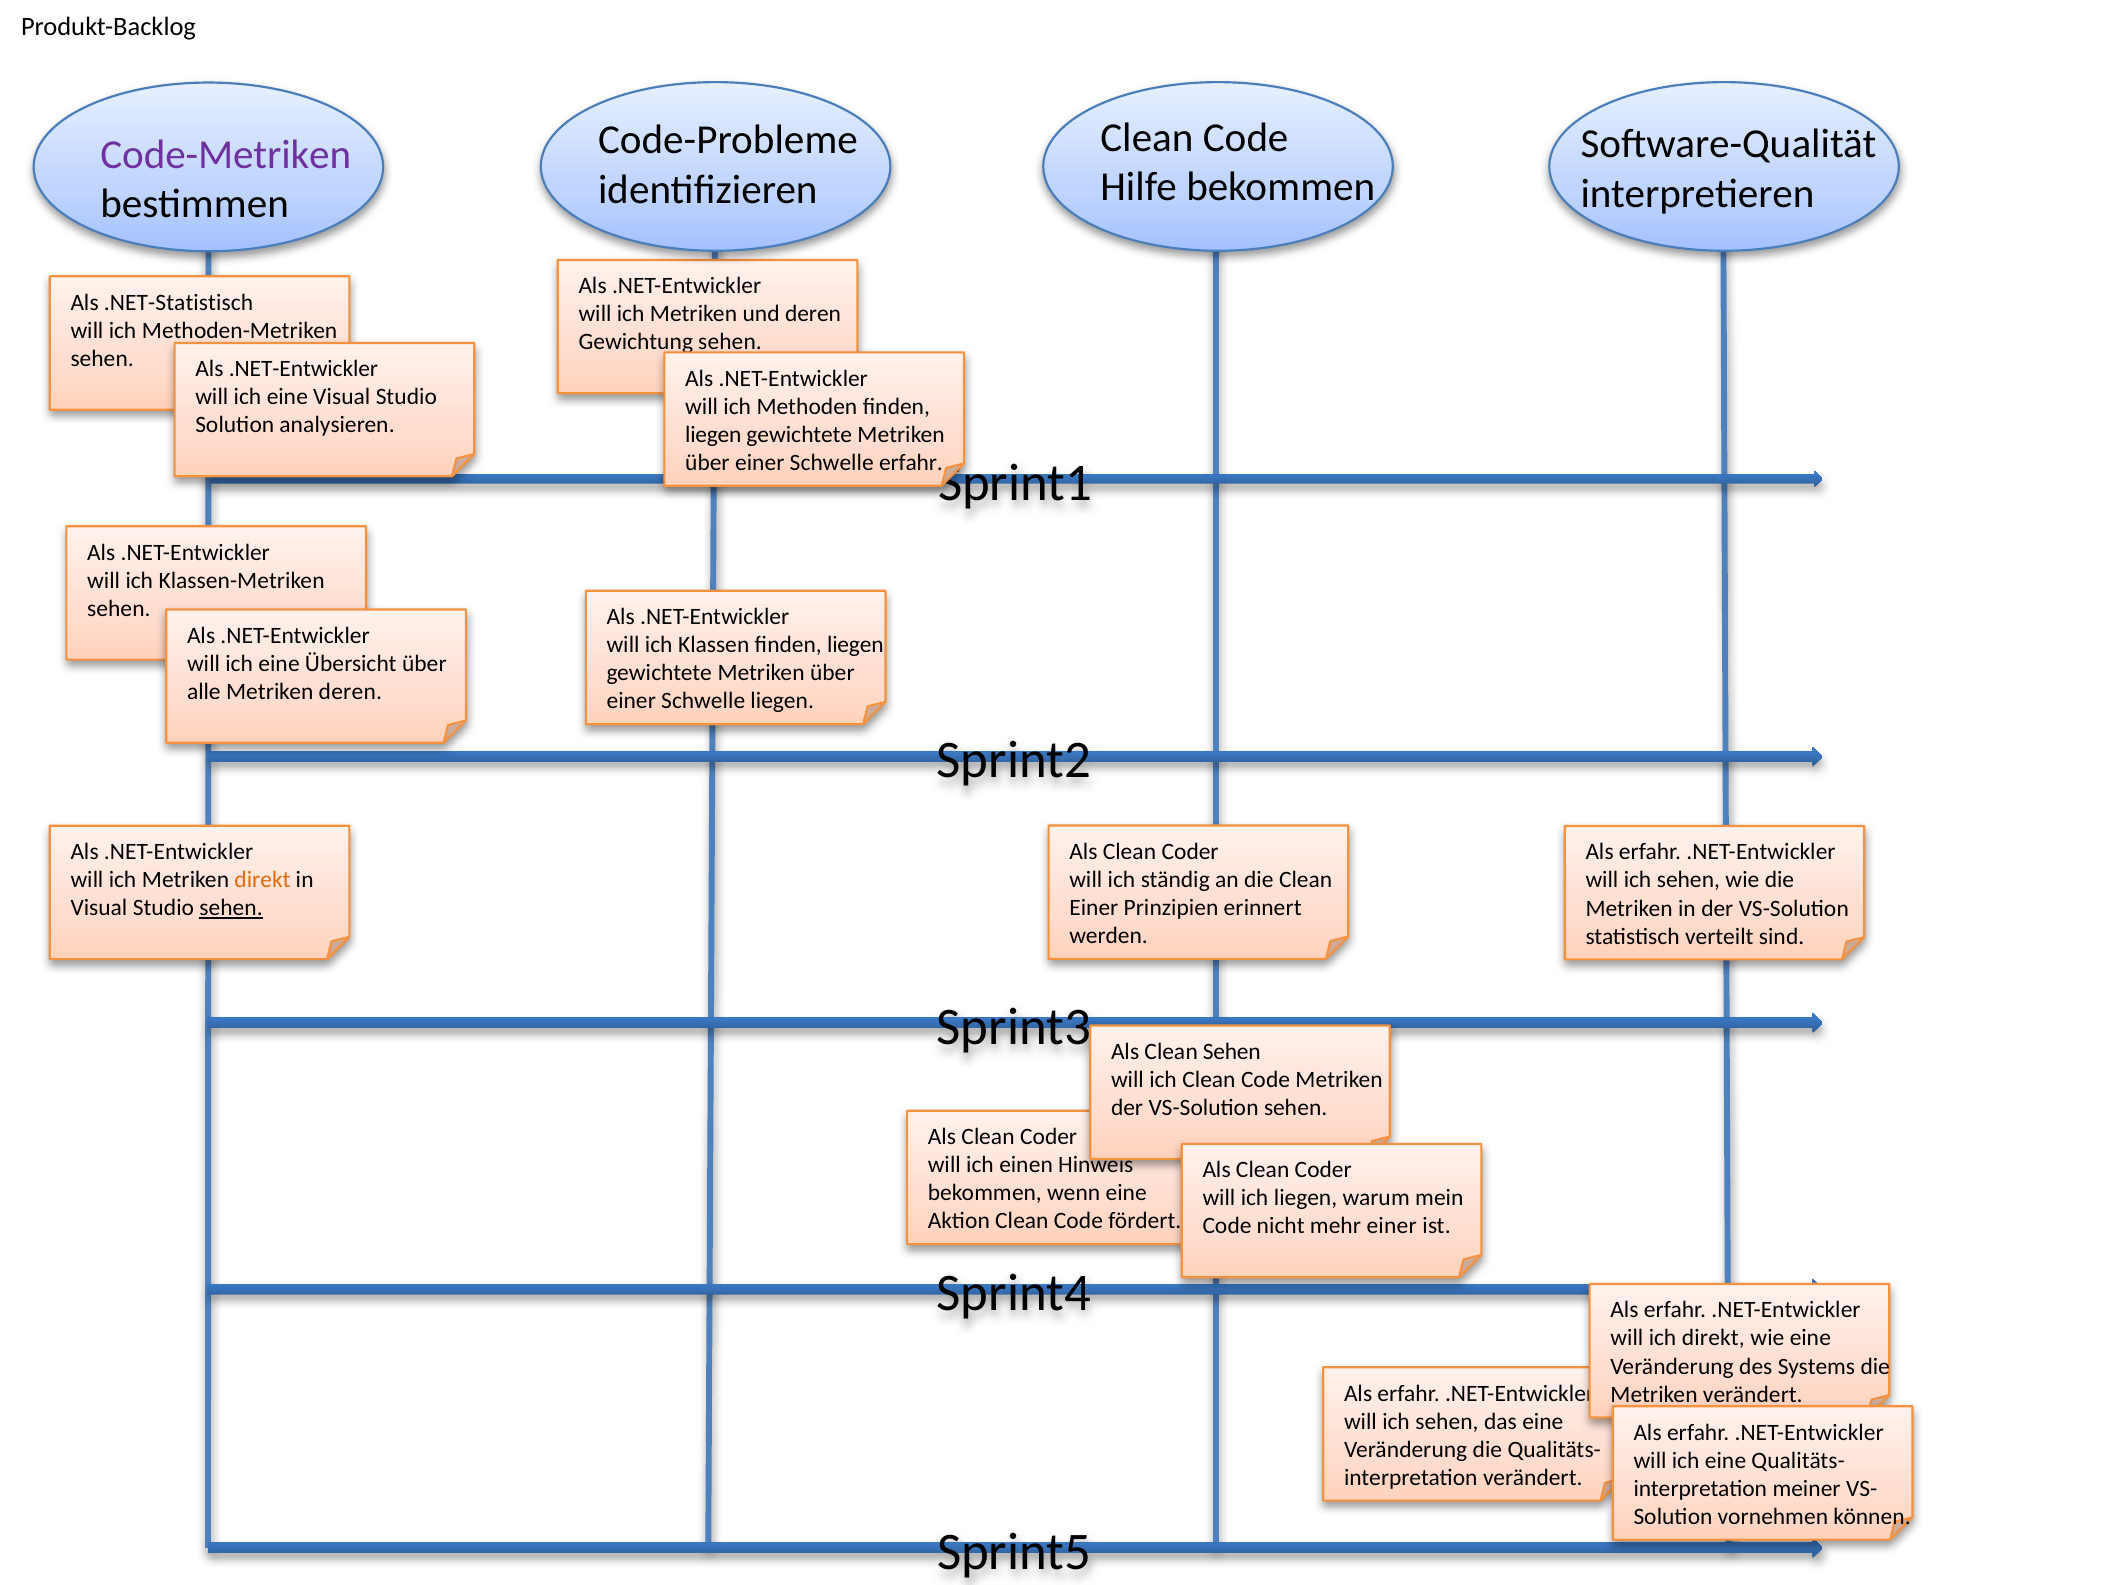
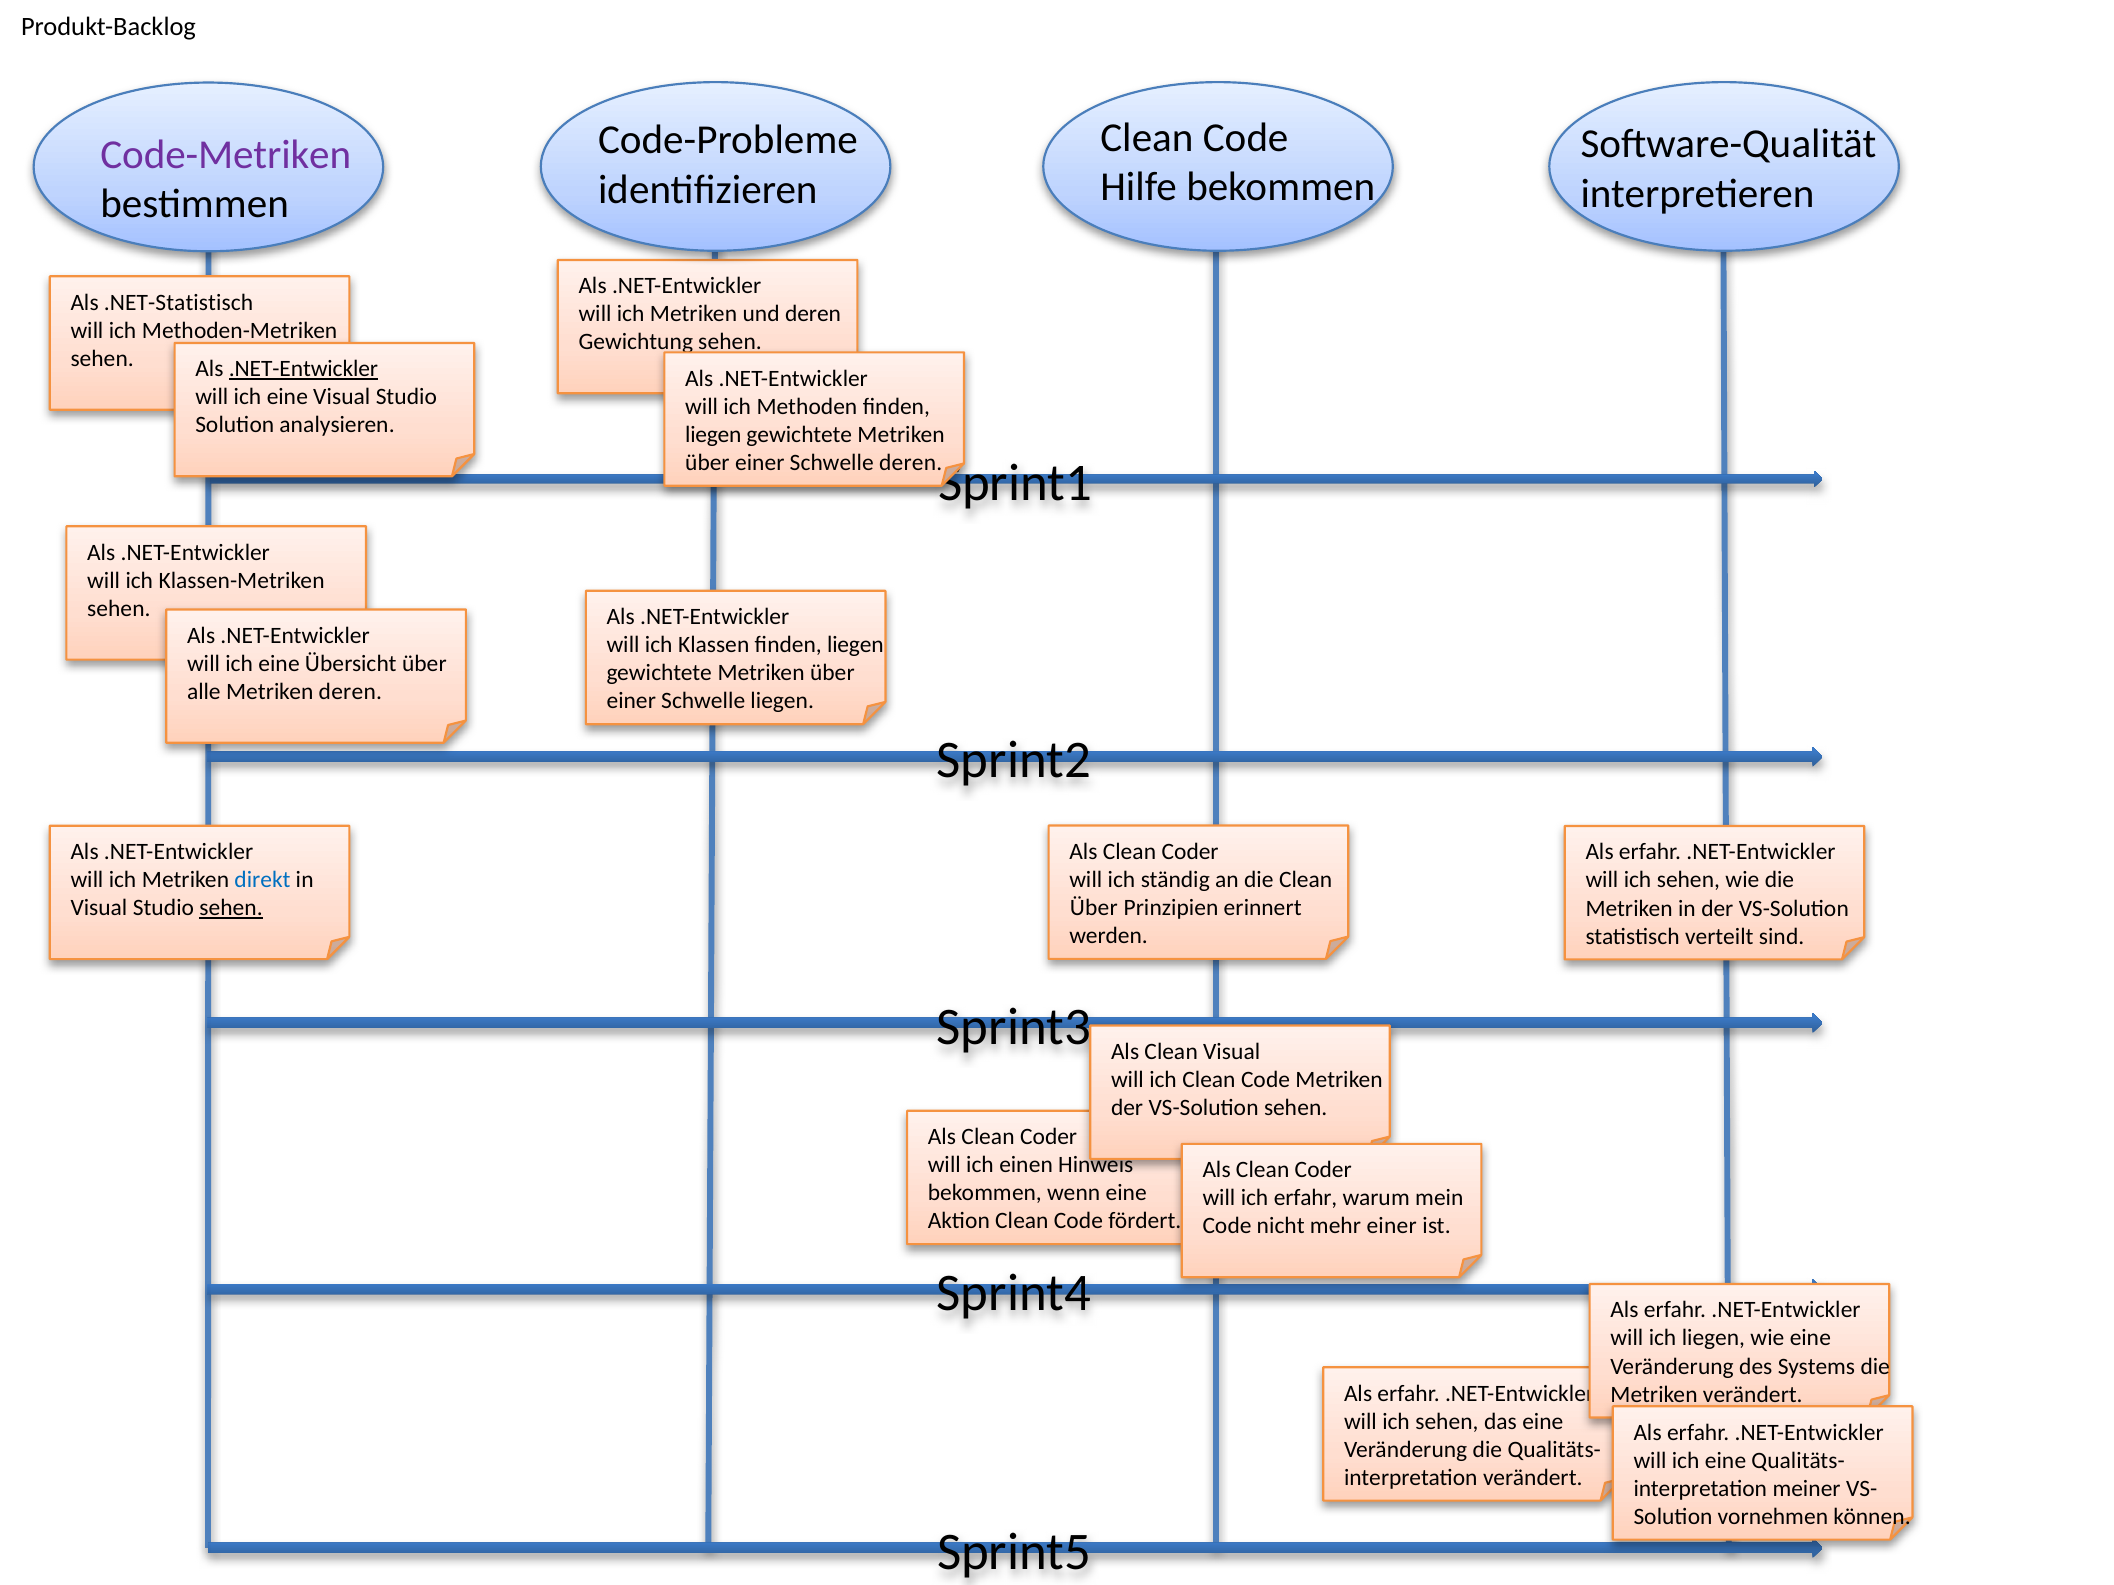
.NET-Entwickler at (303, 369) underline: none -> present
Schwelle erfahr: erfahr -> deren
direkt at (262, 880) colour: orange -> blue
Einer at (1094, 908): Einer -> Über
Clean Sehen: Sehen -> Visual
ich liegen: liegen -> erfahr
ich direkt: direkt -> liegen
